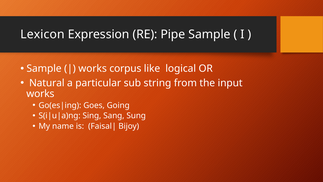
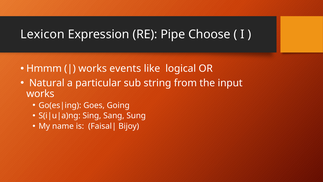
Pipe Sample: Sample -> Choose
Sample at (44, 69): Sample -> Hmmm
corpus: corpus -> events
